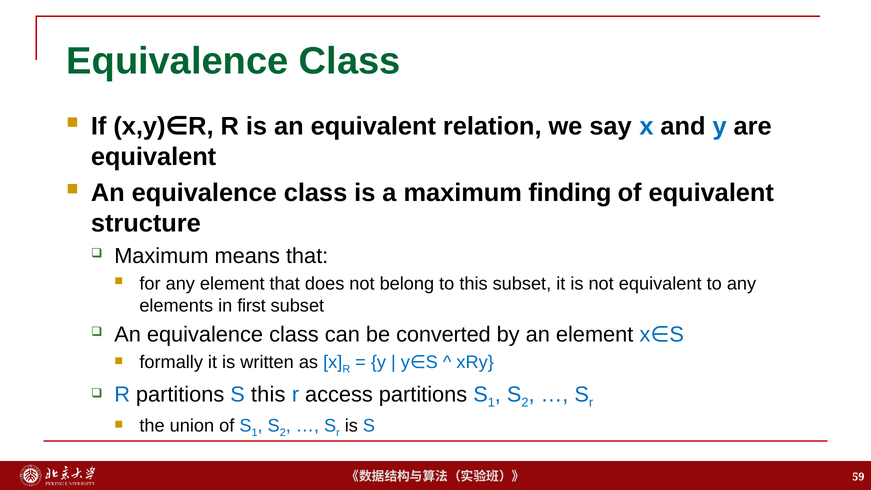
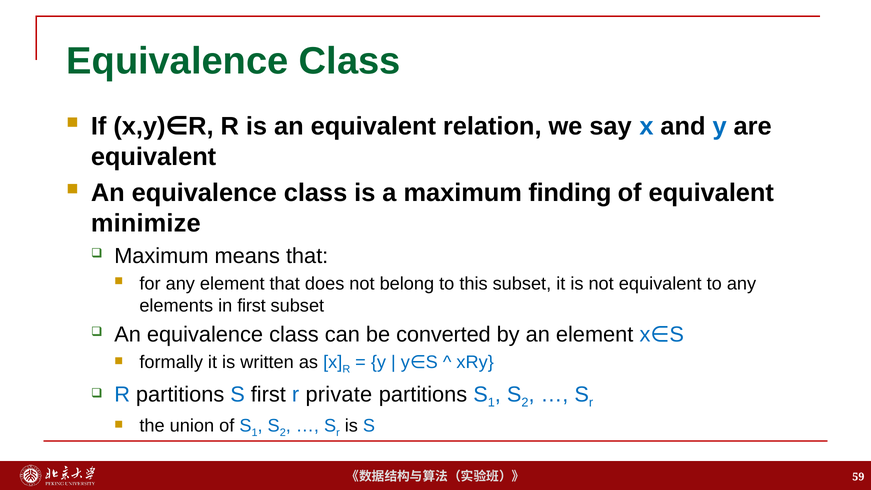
structure: structure -> minimize
S this: this -> first
access: access -> private
